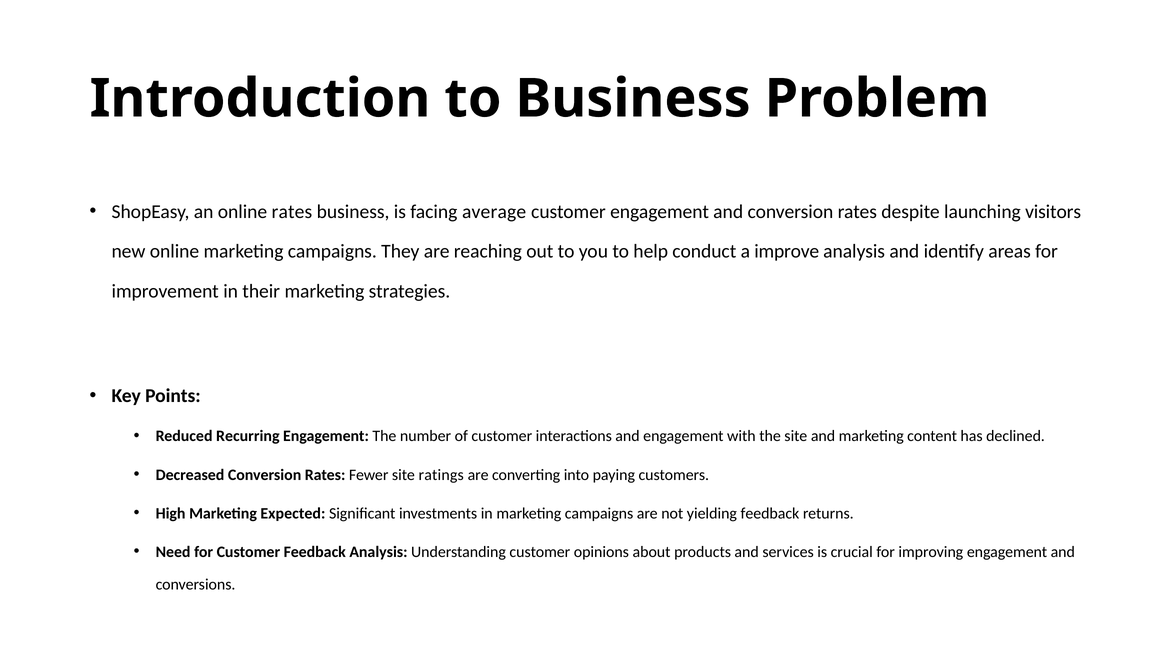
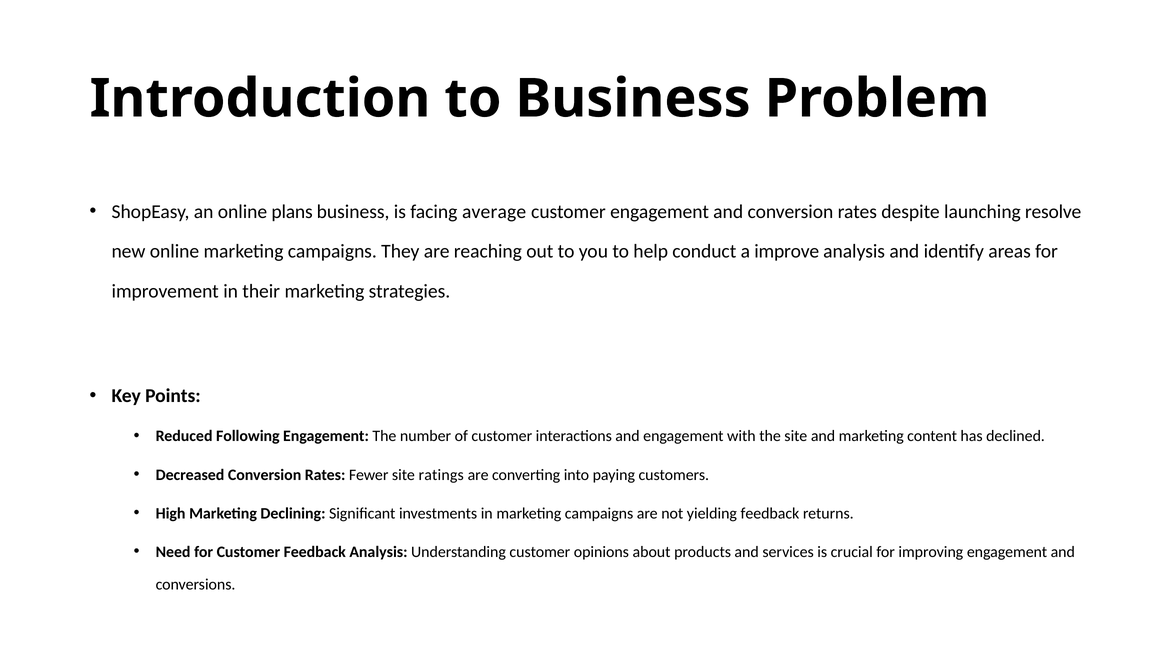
online rates: rates -> plans
visitors: visitors -> resolve
Recurring: Recurring -> Following
Expected: Expected -> Declining
